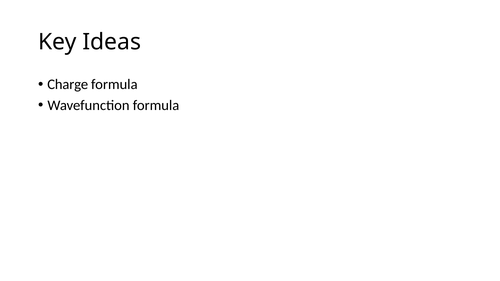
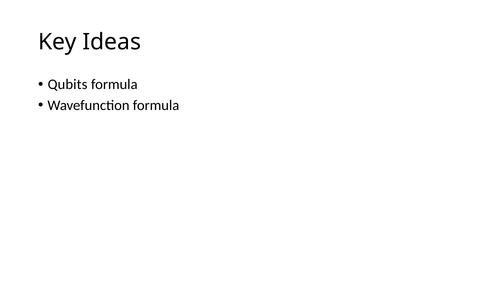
Charge: Charge -> Qubits
